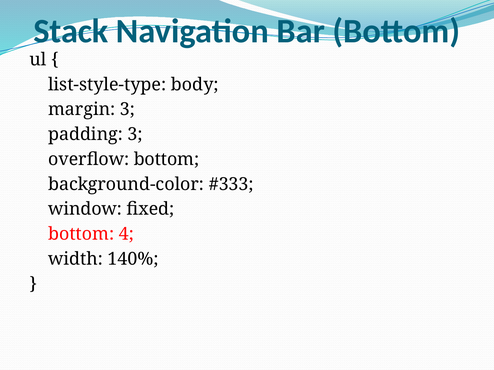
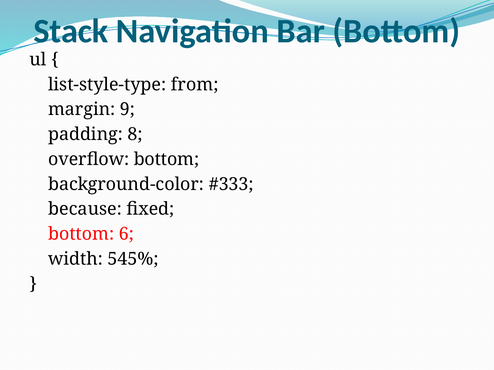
body: body -> from
margin 3: 3 -> 9
padding 3: 3 -> 8
window: window -> because
4: 4 -> 6
140%: 140% -> 545%
